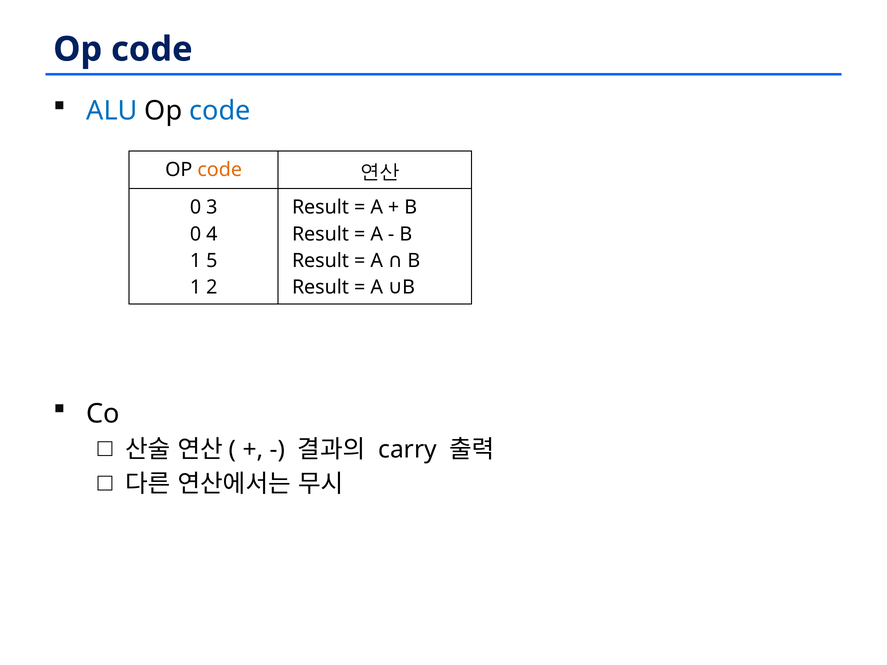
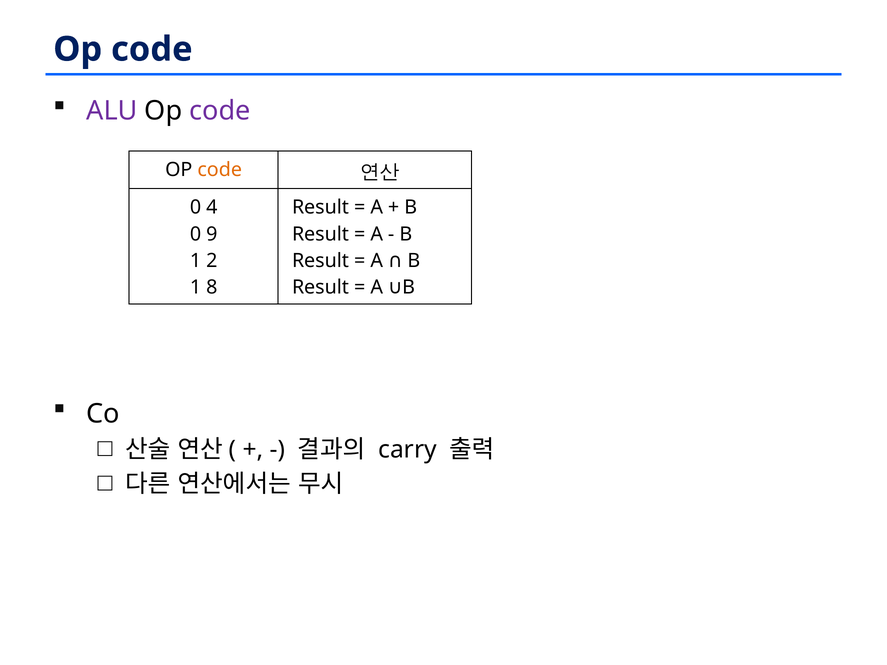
ALU colour: blue -> purple
code at (220, 111) colour: blue -> purple
3: 3 -> 4
4: 4 -> 9
5: 5 -> 2
2: 2 -> 8
